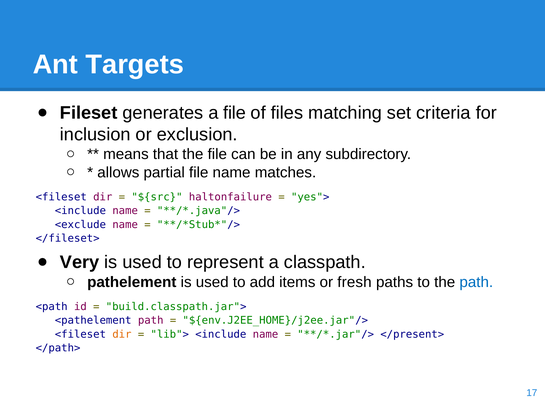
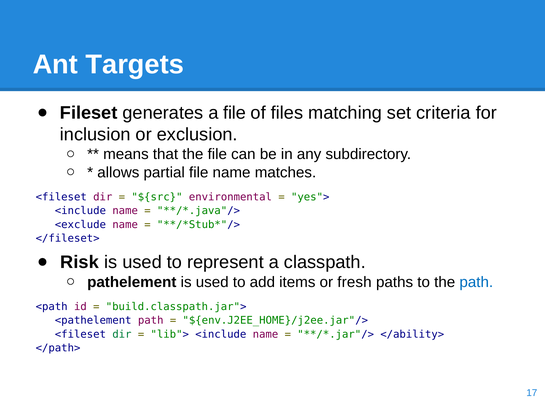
haltonfailure: haltonfailure -> environmental
Very: Very -> Risk
dir at (122, 335) colour: orange -> green
</present>: </present> -> </ability>
